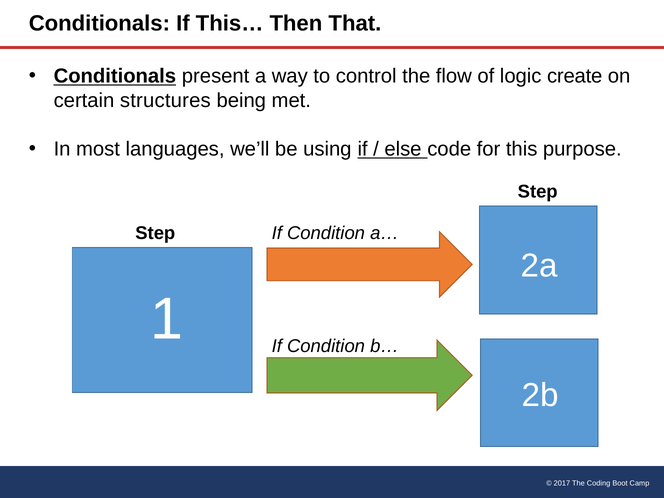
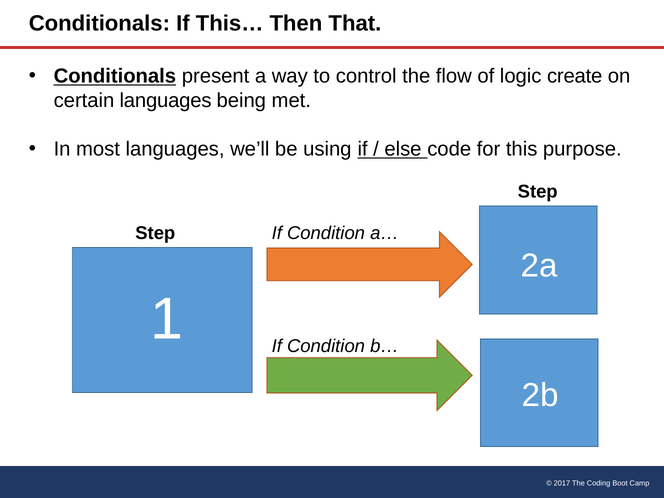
certain structures: structures -> languages
